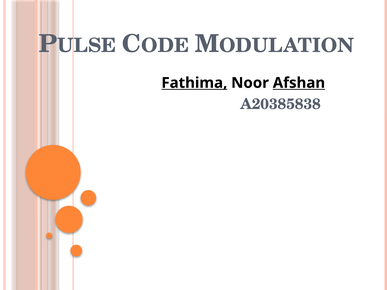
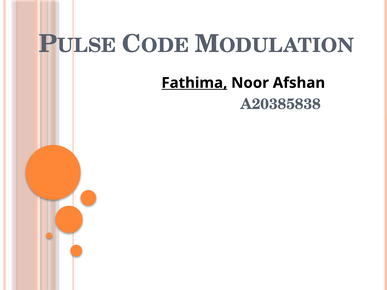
Afshan underline: present -> none
